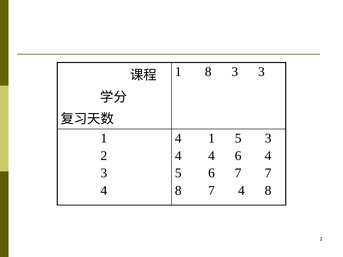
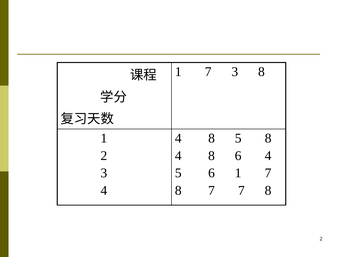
8 at (208, 72): 8 -> 7
3 3: 3 -> 8
1 at (212, 138): 1 -> 8
5 3: 3 -> 8
4 at (211, 156): 4 -> 8
6 7: 7 -> 1
7 4: 4 -> 7
